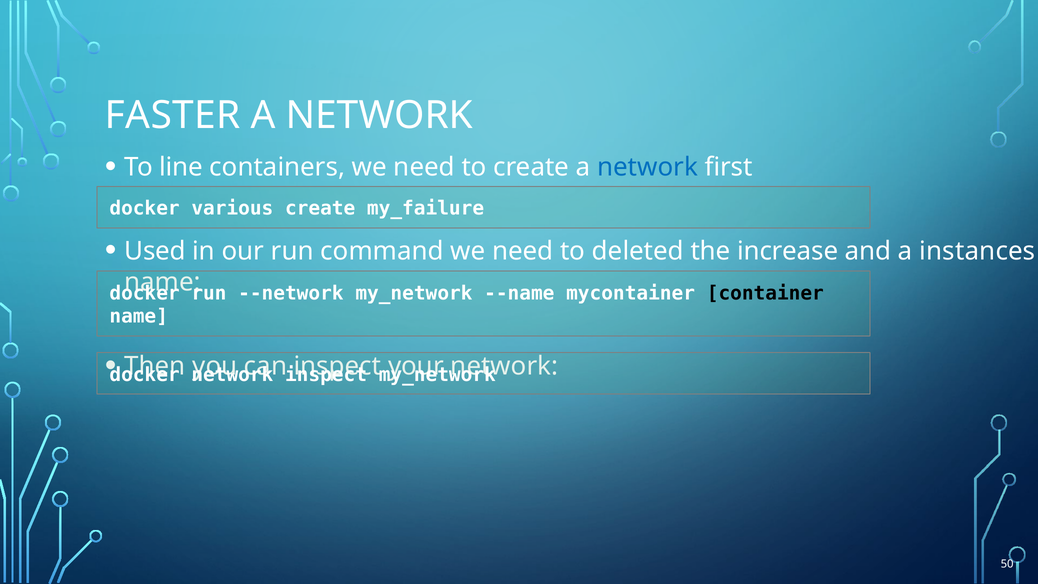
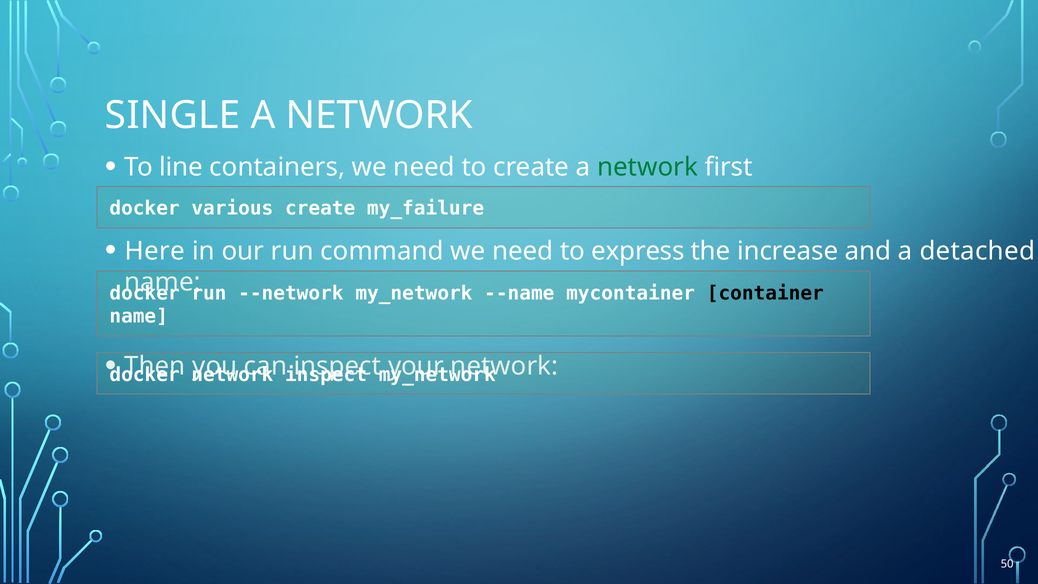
FASTER: FASTER -> SINGLE
network at (648, 167) colour: blue -> green
Used: Used -> Here
deleted: deleted -> express
instances: instances -> detached
